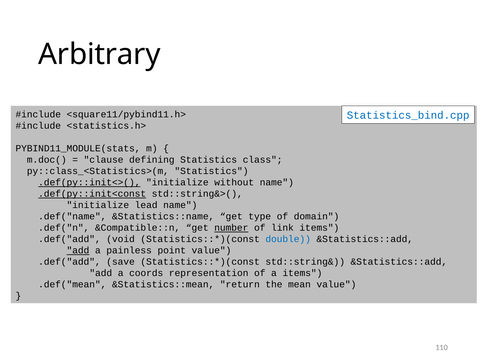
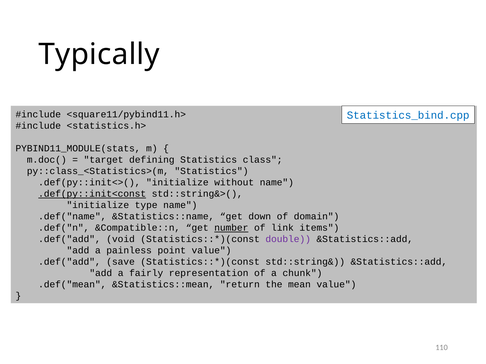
Arbitrary: Arbitrary -> Typically
clause: clause -> target
.def(py::init<>( underline: present -> none
lead: lead -> type
type: type -> down
double colour: blue -> purple
add at (78, 251) underline: present -> none
coords: coords -> fairly
a items: items -> chunk
